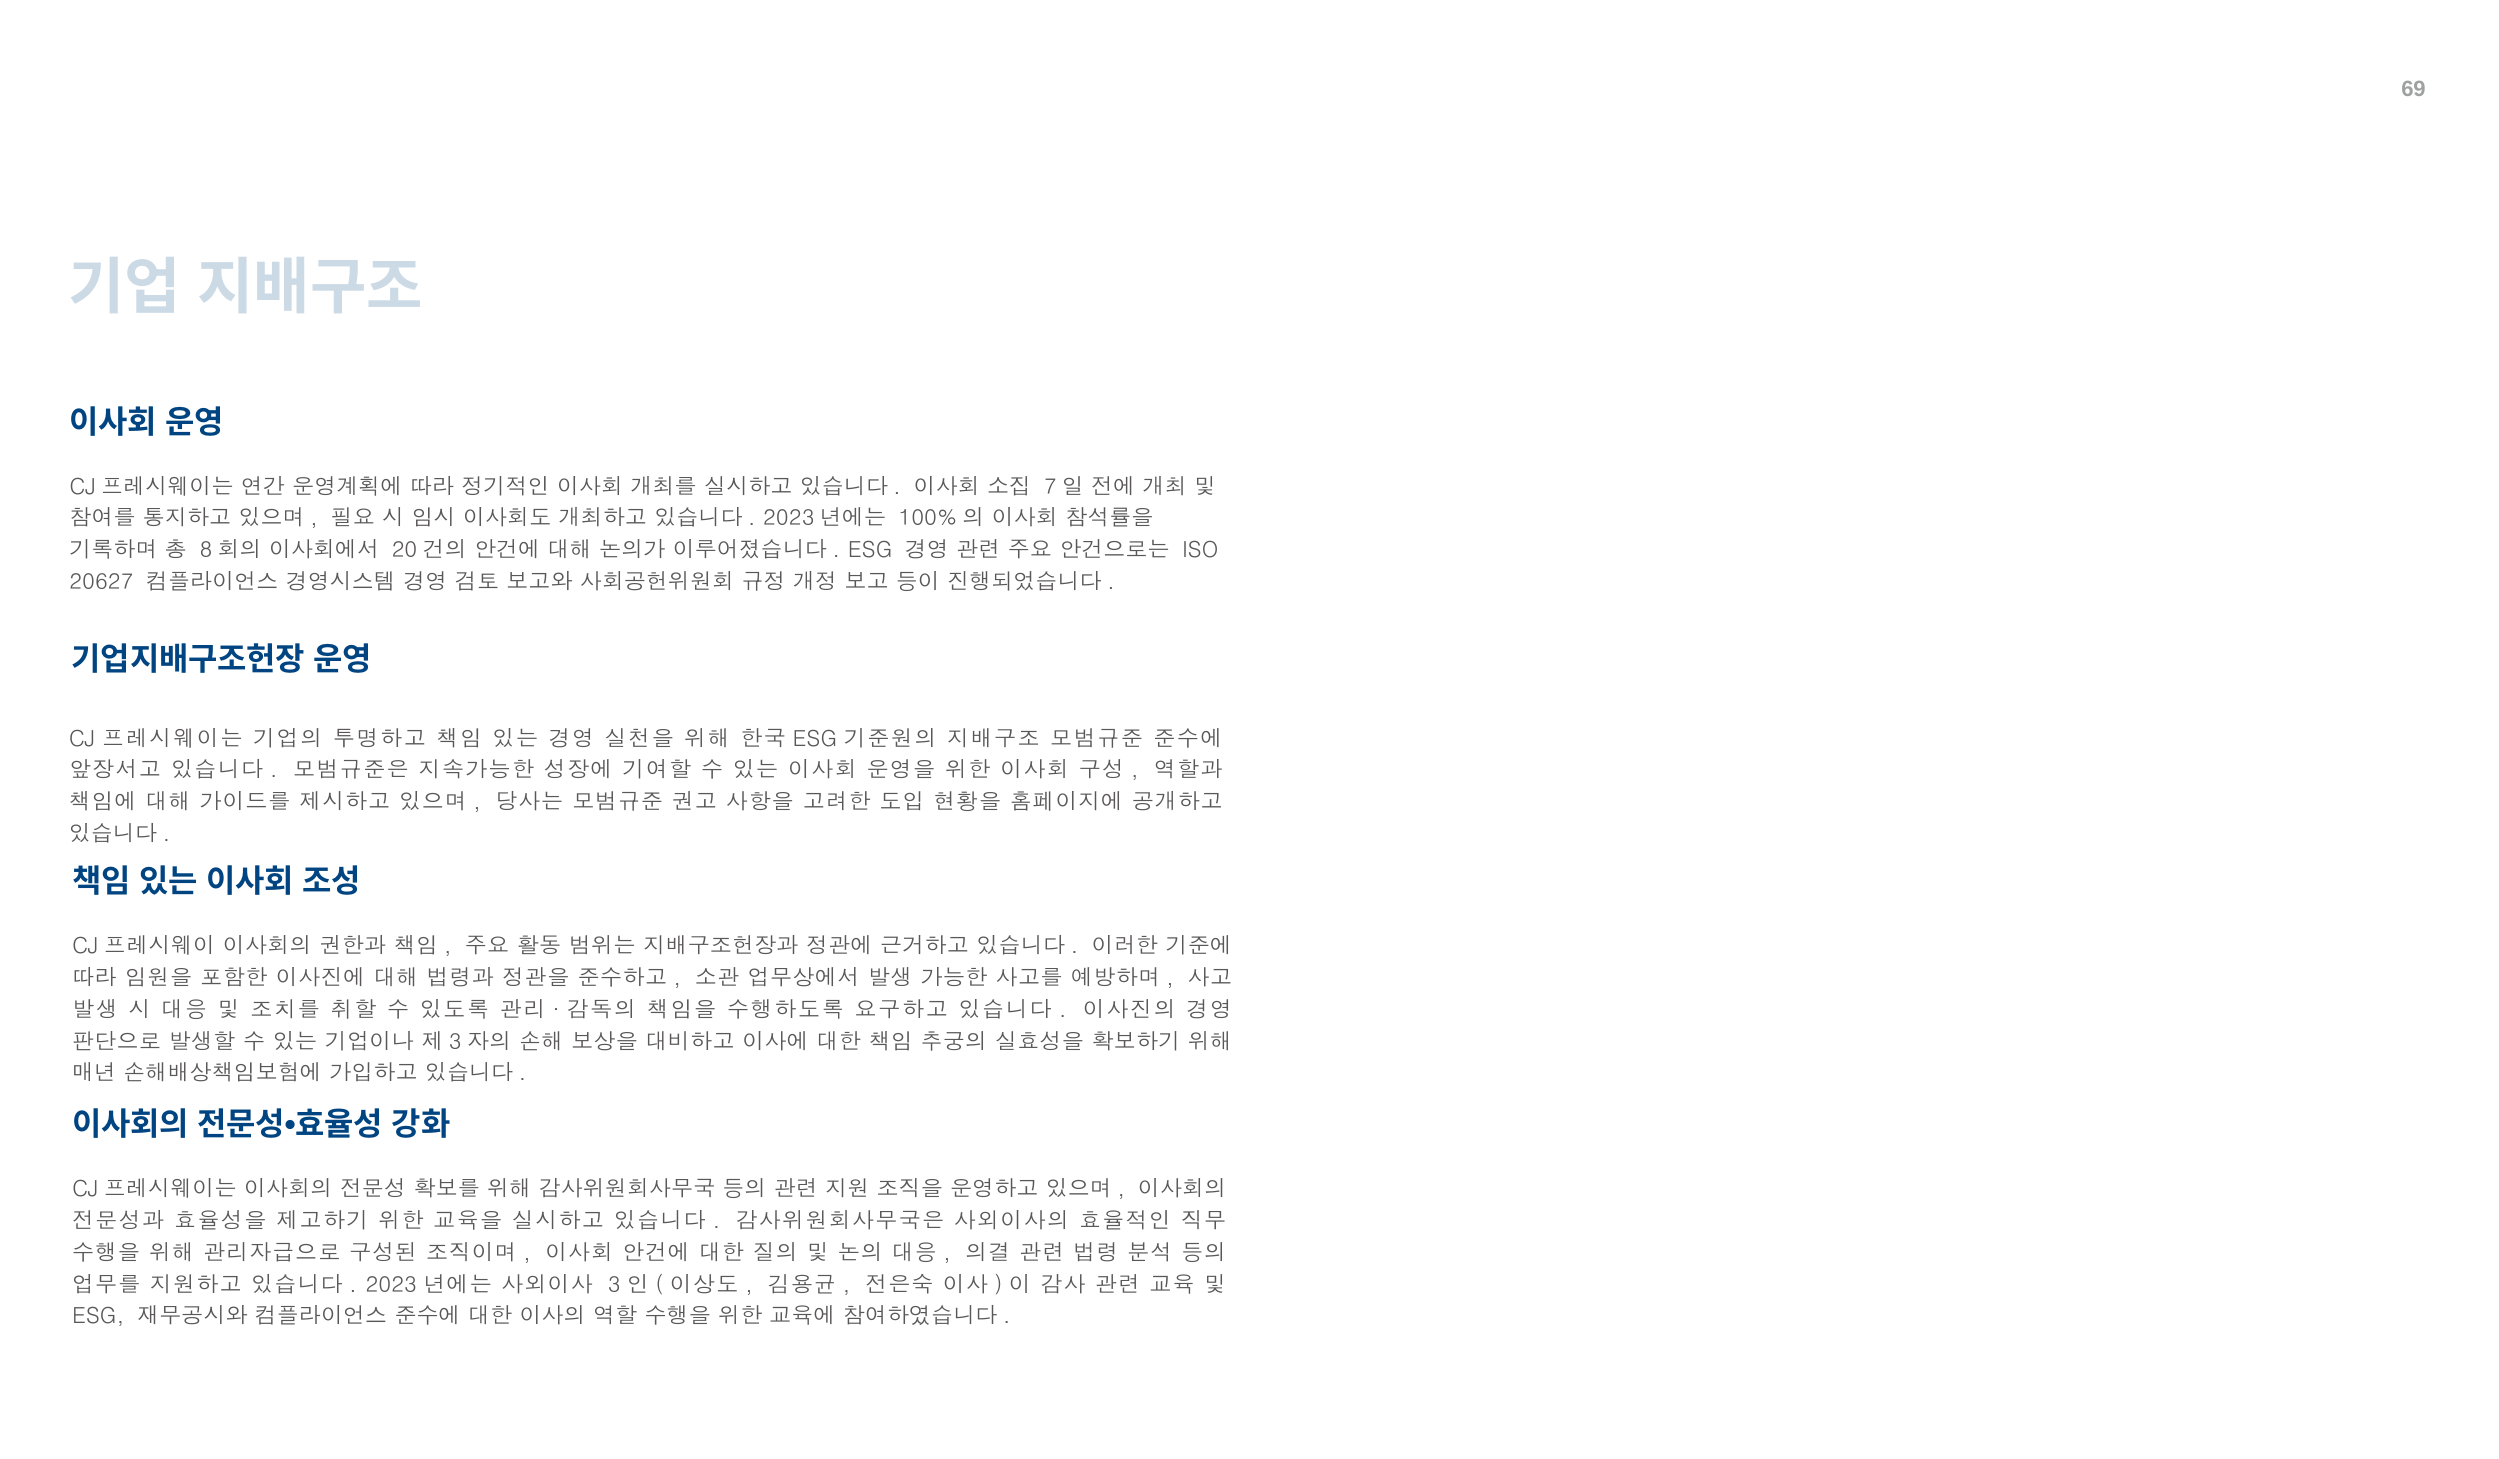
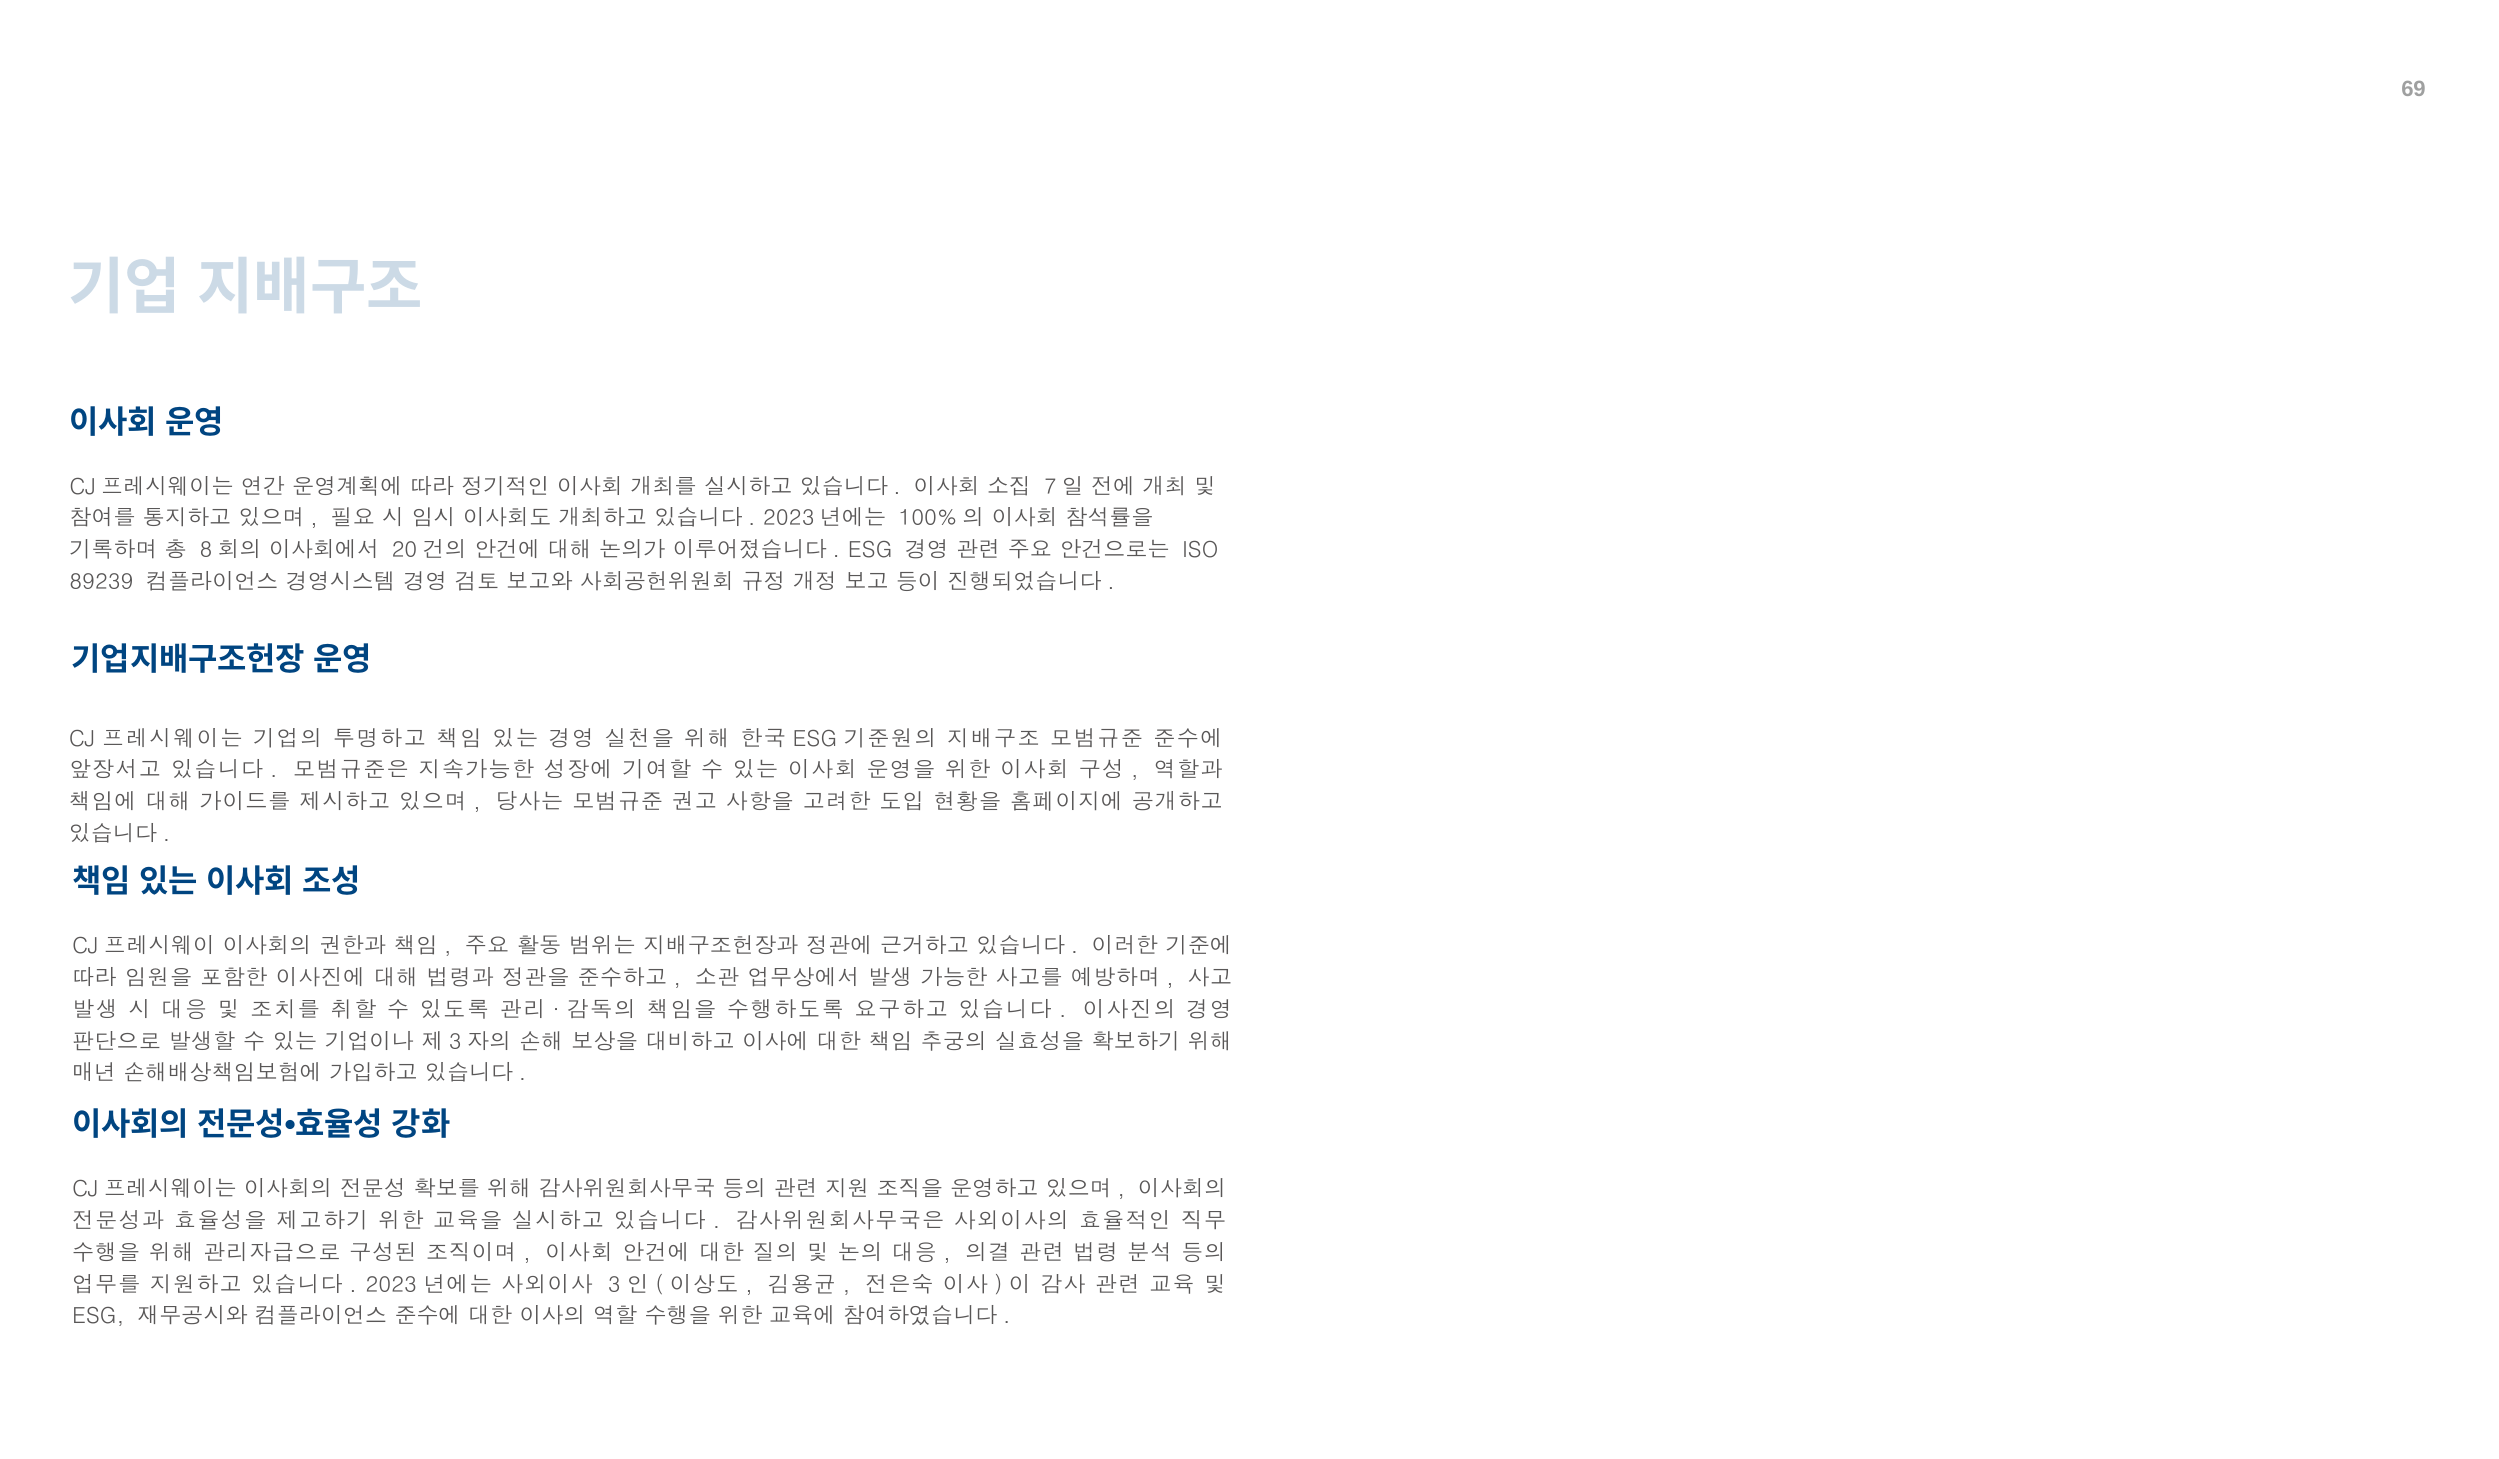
20627: 20627 -> 89239
